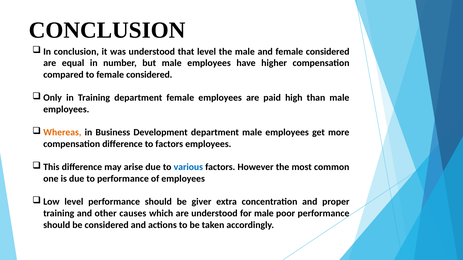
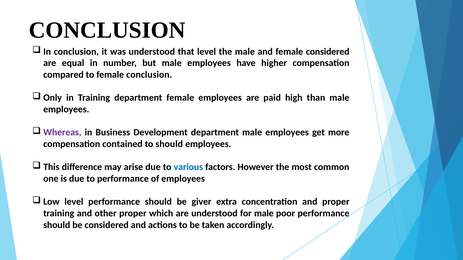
to female considered: considered -> conclusion
Whereas colour: orange -> purple
compensation difference: difference -> contained
to factors: factors -> should
other causes: causes -> proper
